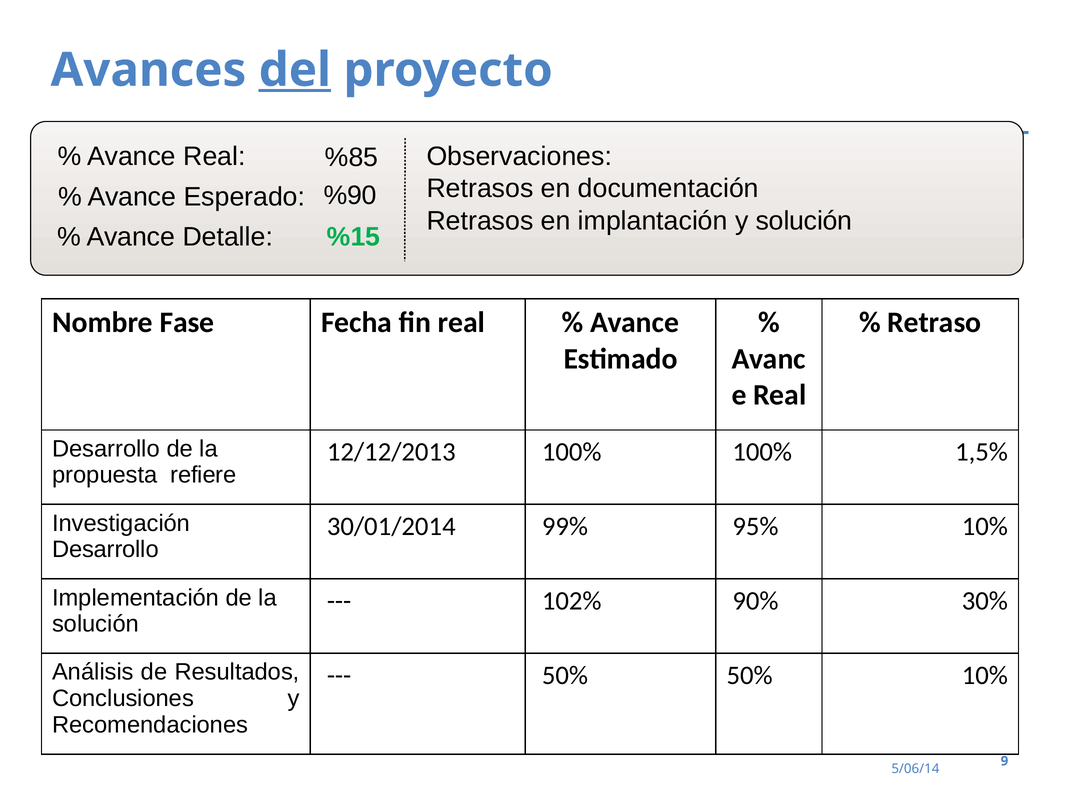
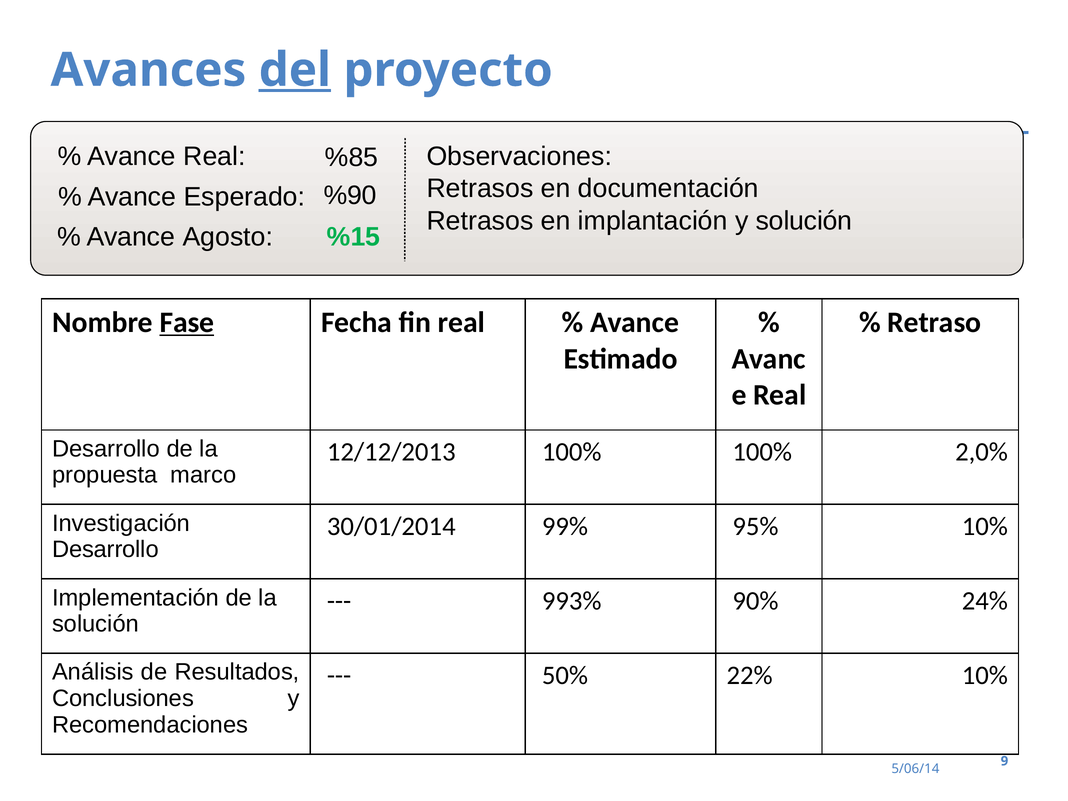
Detalle: Detalle -> Agosto
Fase underline: none -> present
1,5%: 1,5% -> 2,0%
refiere: refiere -> marco
102%: 102% -> 993%
30%: 30% -> 24%
50% 50%: 50% -> 22%
